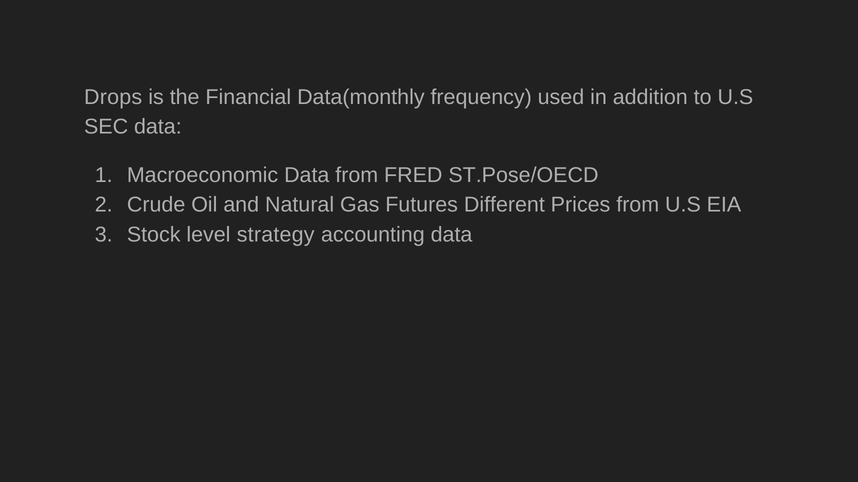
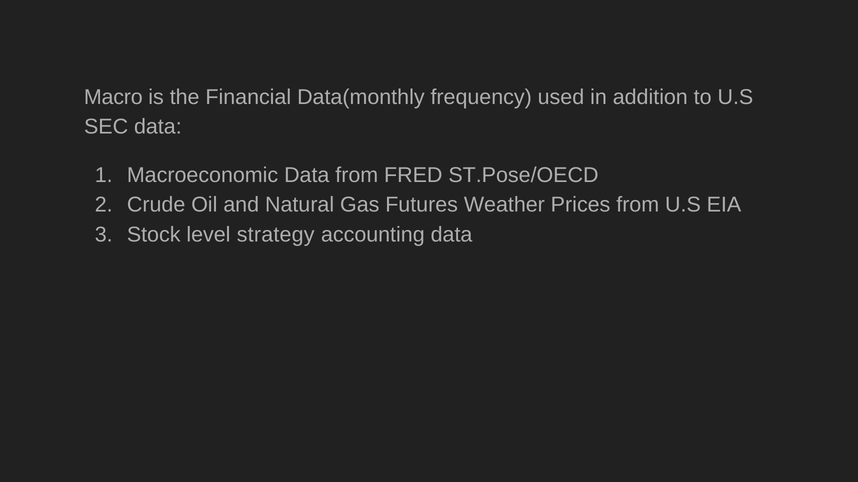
Drops: Drops -> Macro
Different: Different -> Weather
